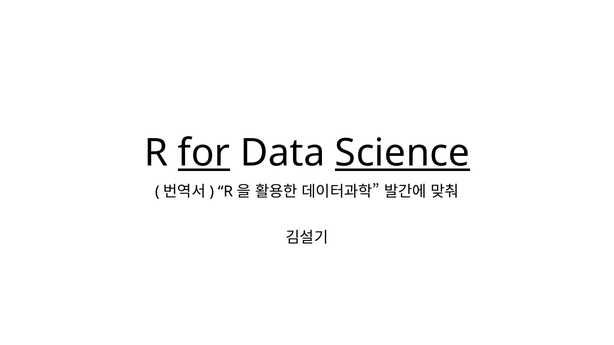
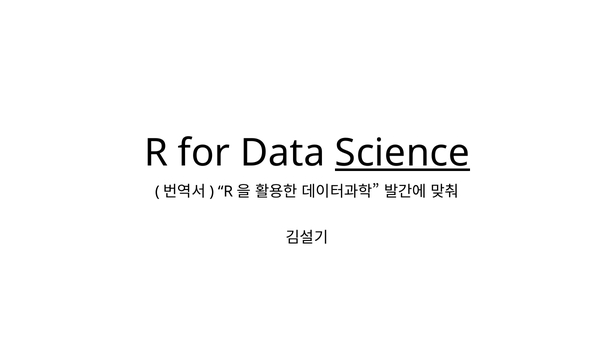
for underline: present -> none
